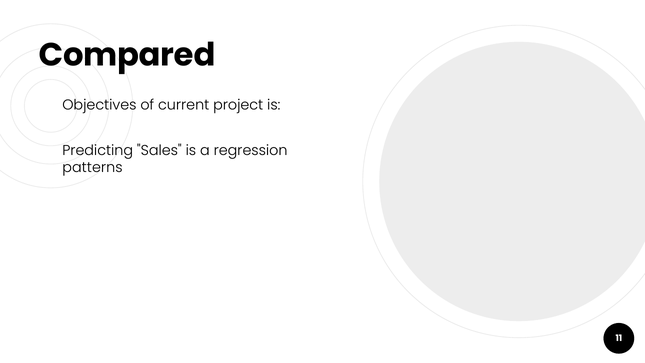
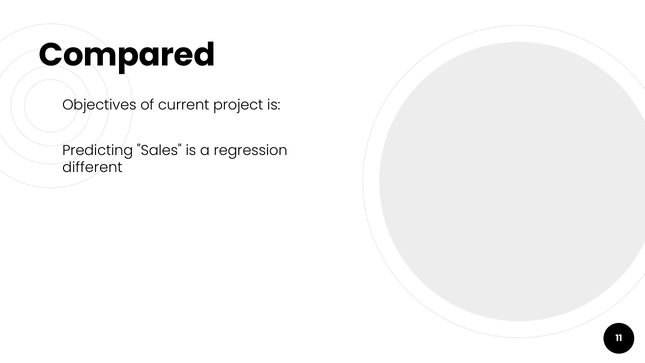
patterns: patterns -> different
